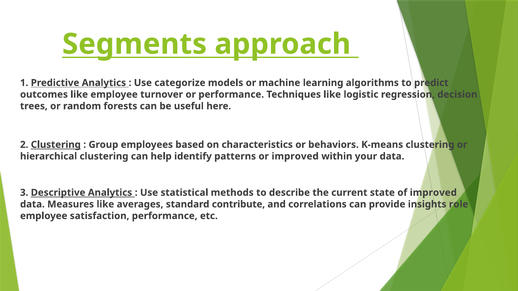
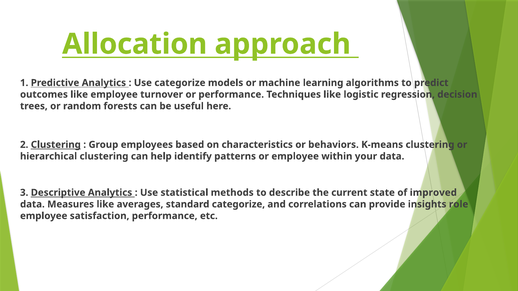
Segments: Segments -> Allocation
or improved: improved -> employee
standard contribute: contribute -> categorize
